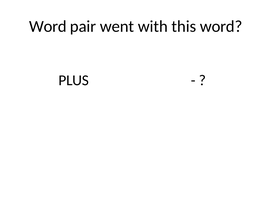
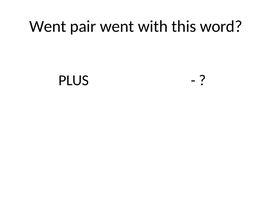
Word at (48, 26): Word -> Went
